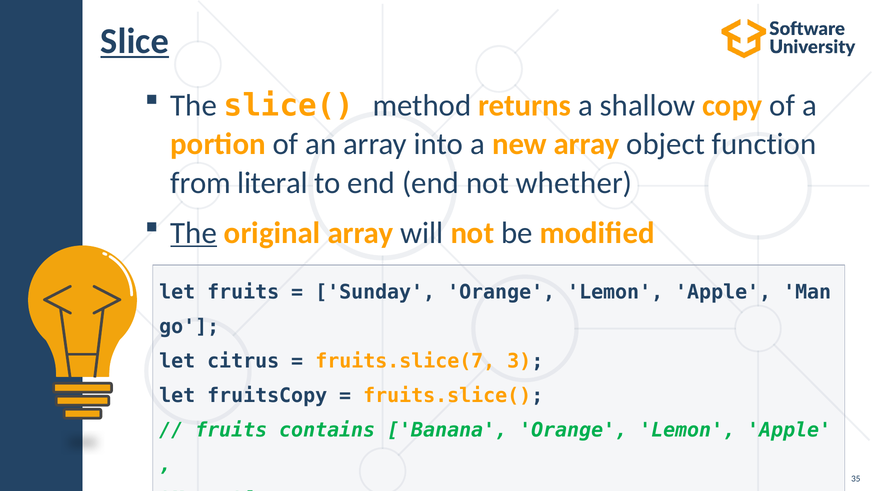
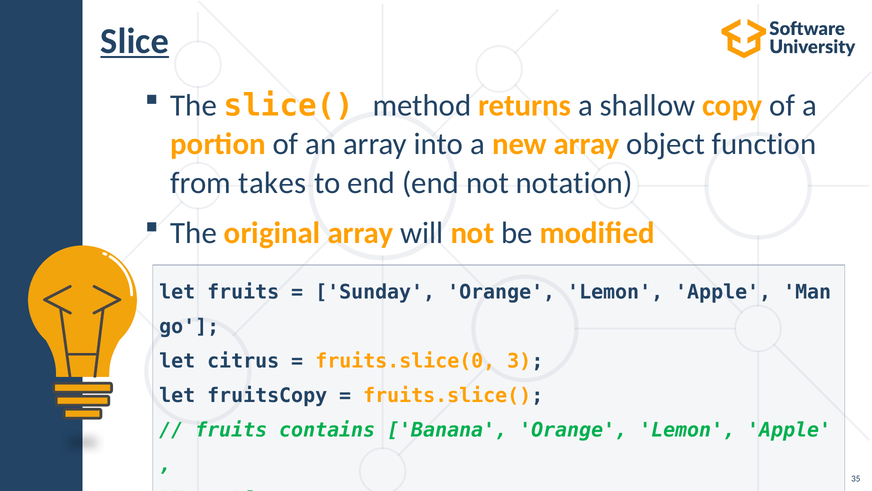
literal: literal -> takes
whether: whether -> notation
The at (194, 233) underline: present -> none
fruits.slice(7: fruits.slice(7 -> fruits.slice(0
